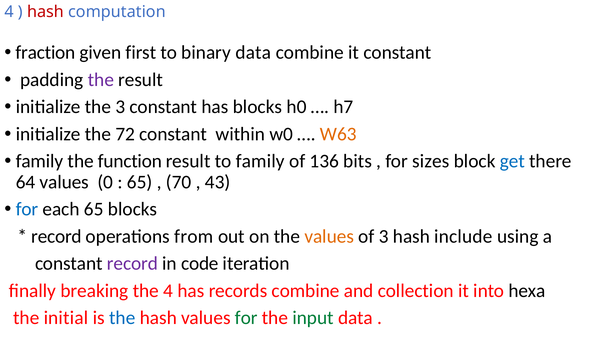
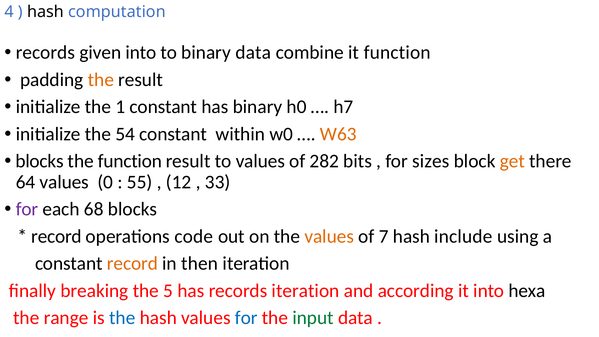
hash at (46, 12) colour: red -> black
fraction at (45, 53): fraction -> records
given first: first -> into
it constant: constant -> function
the at (101, 80) colour: purple -> orange
the 3: 3 -> 1
has blocks: blocks -> binary
72: 72 -> 54
family at (40, 161): family -> blocks
to family: family -> values
136: 136 -> 282
get colour: blue -> orange
65 at (140, 182): 65 -> 55
70: 70 -> 12
43: 43 -> 33
for at (27, 209) colour: blue -> purple
each 65: 65 -> 68
from: from -> code
of 3: 3 -> 7
record at (132, 263) colour: purple -> orange
code: code -> then
the 4: 4 -> 5
records combine: combine -> iteration
collection: collection -> according
initial: initial -> range
for at (246, 318) colour: green -> blue
